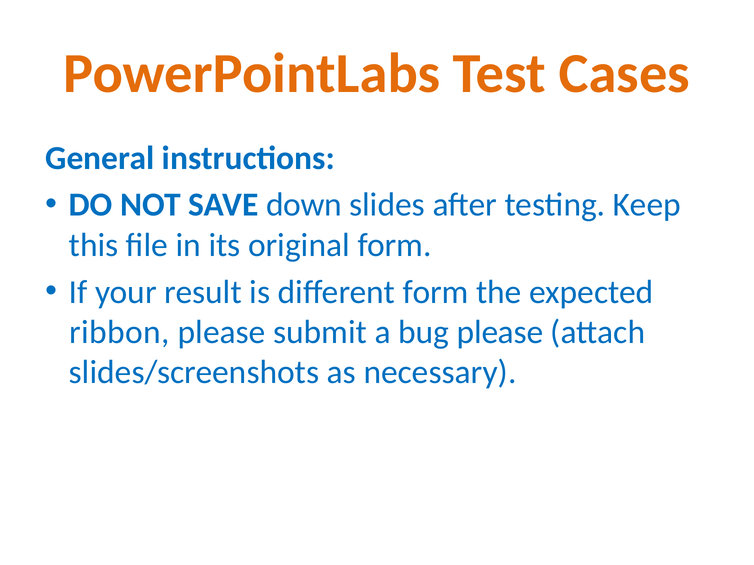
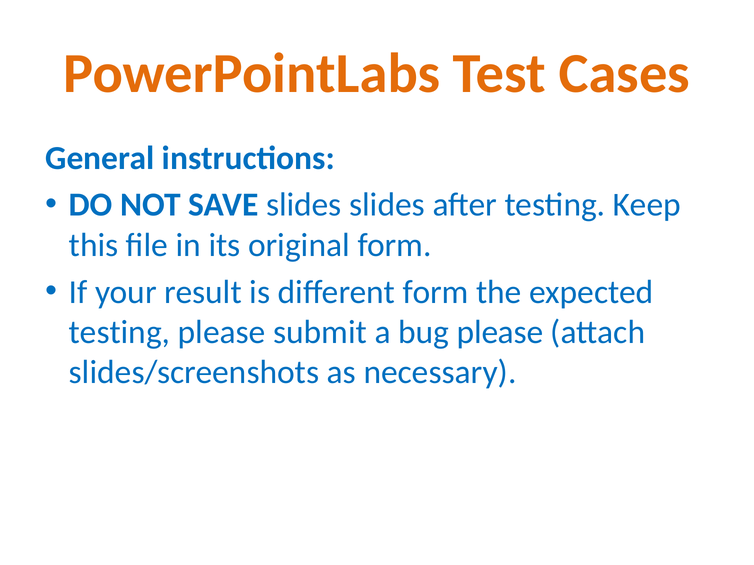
SAVE down: down -> slides
ribbon at (119, 332): ribbon -> testing
